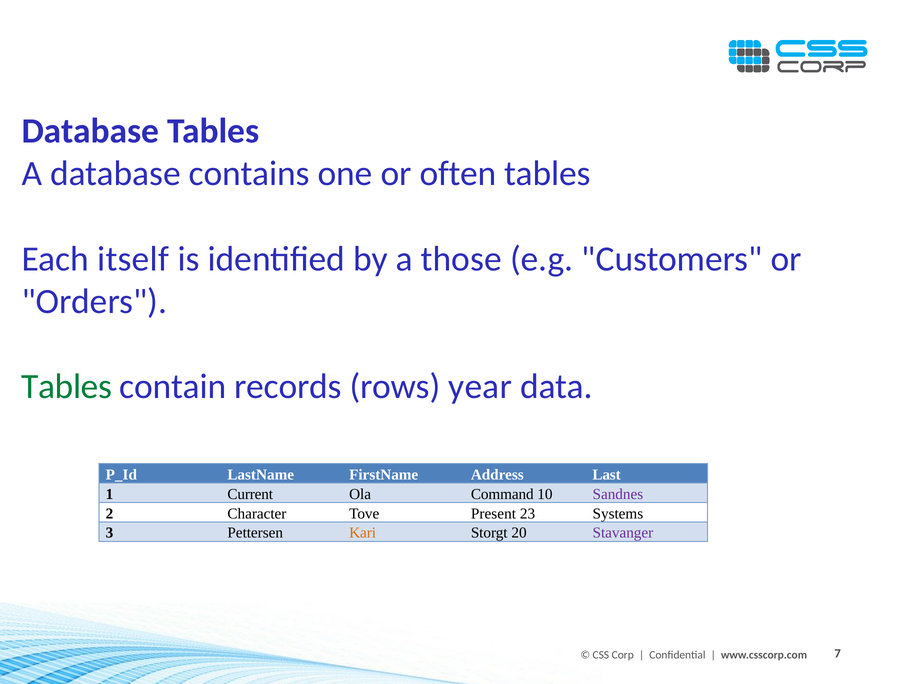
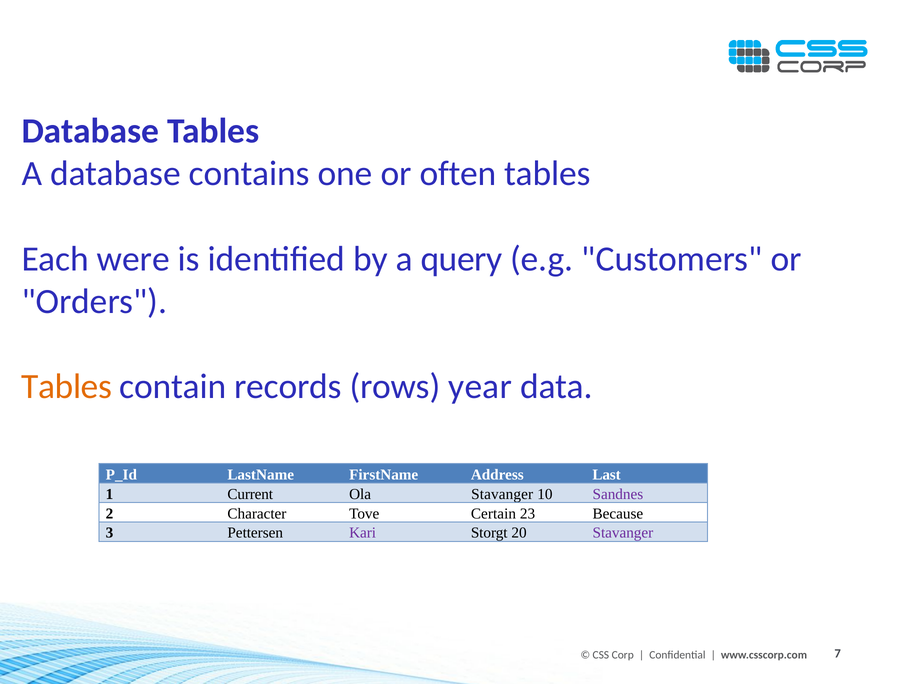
itself: itself -> were
those: those -> query
Tables at (67, 387) colour: green -> orange
Ola Command: Command -> Stavanger
Present: Present -> Certain
Systems: Systems -> Because
Kari colour: orange -> purple
